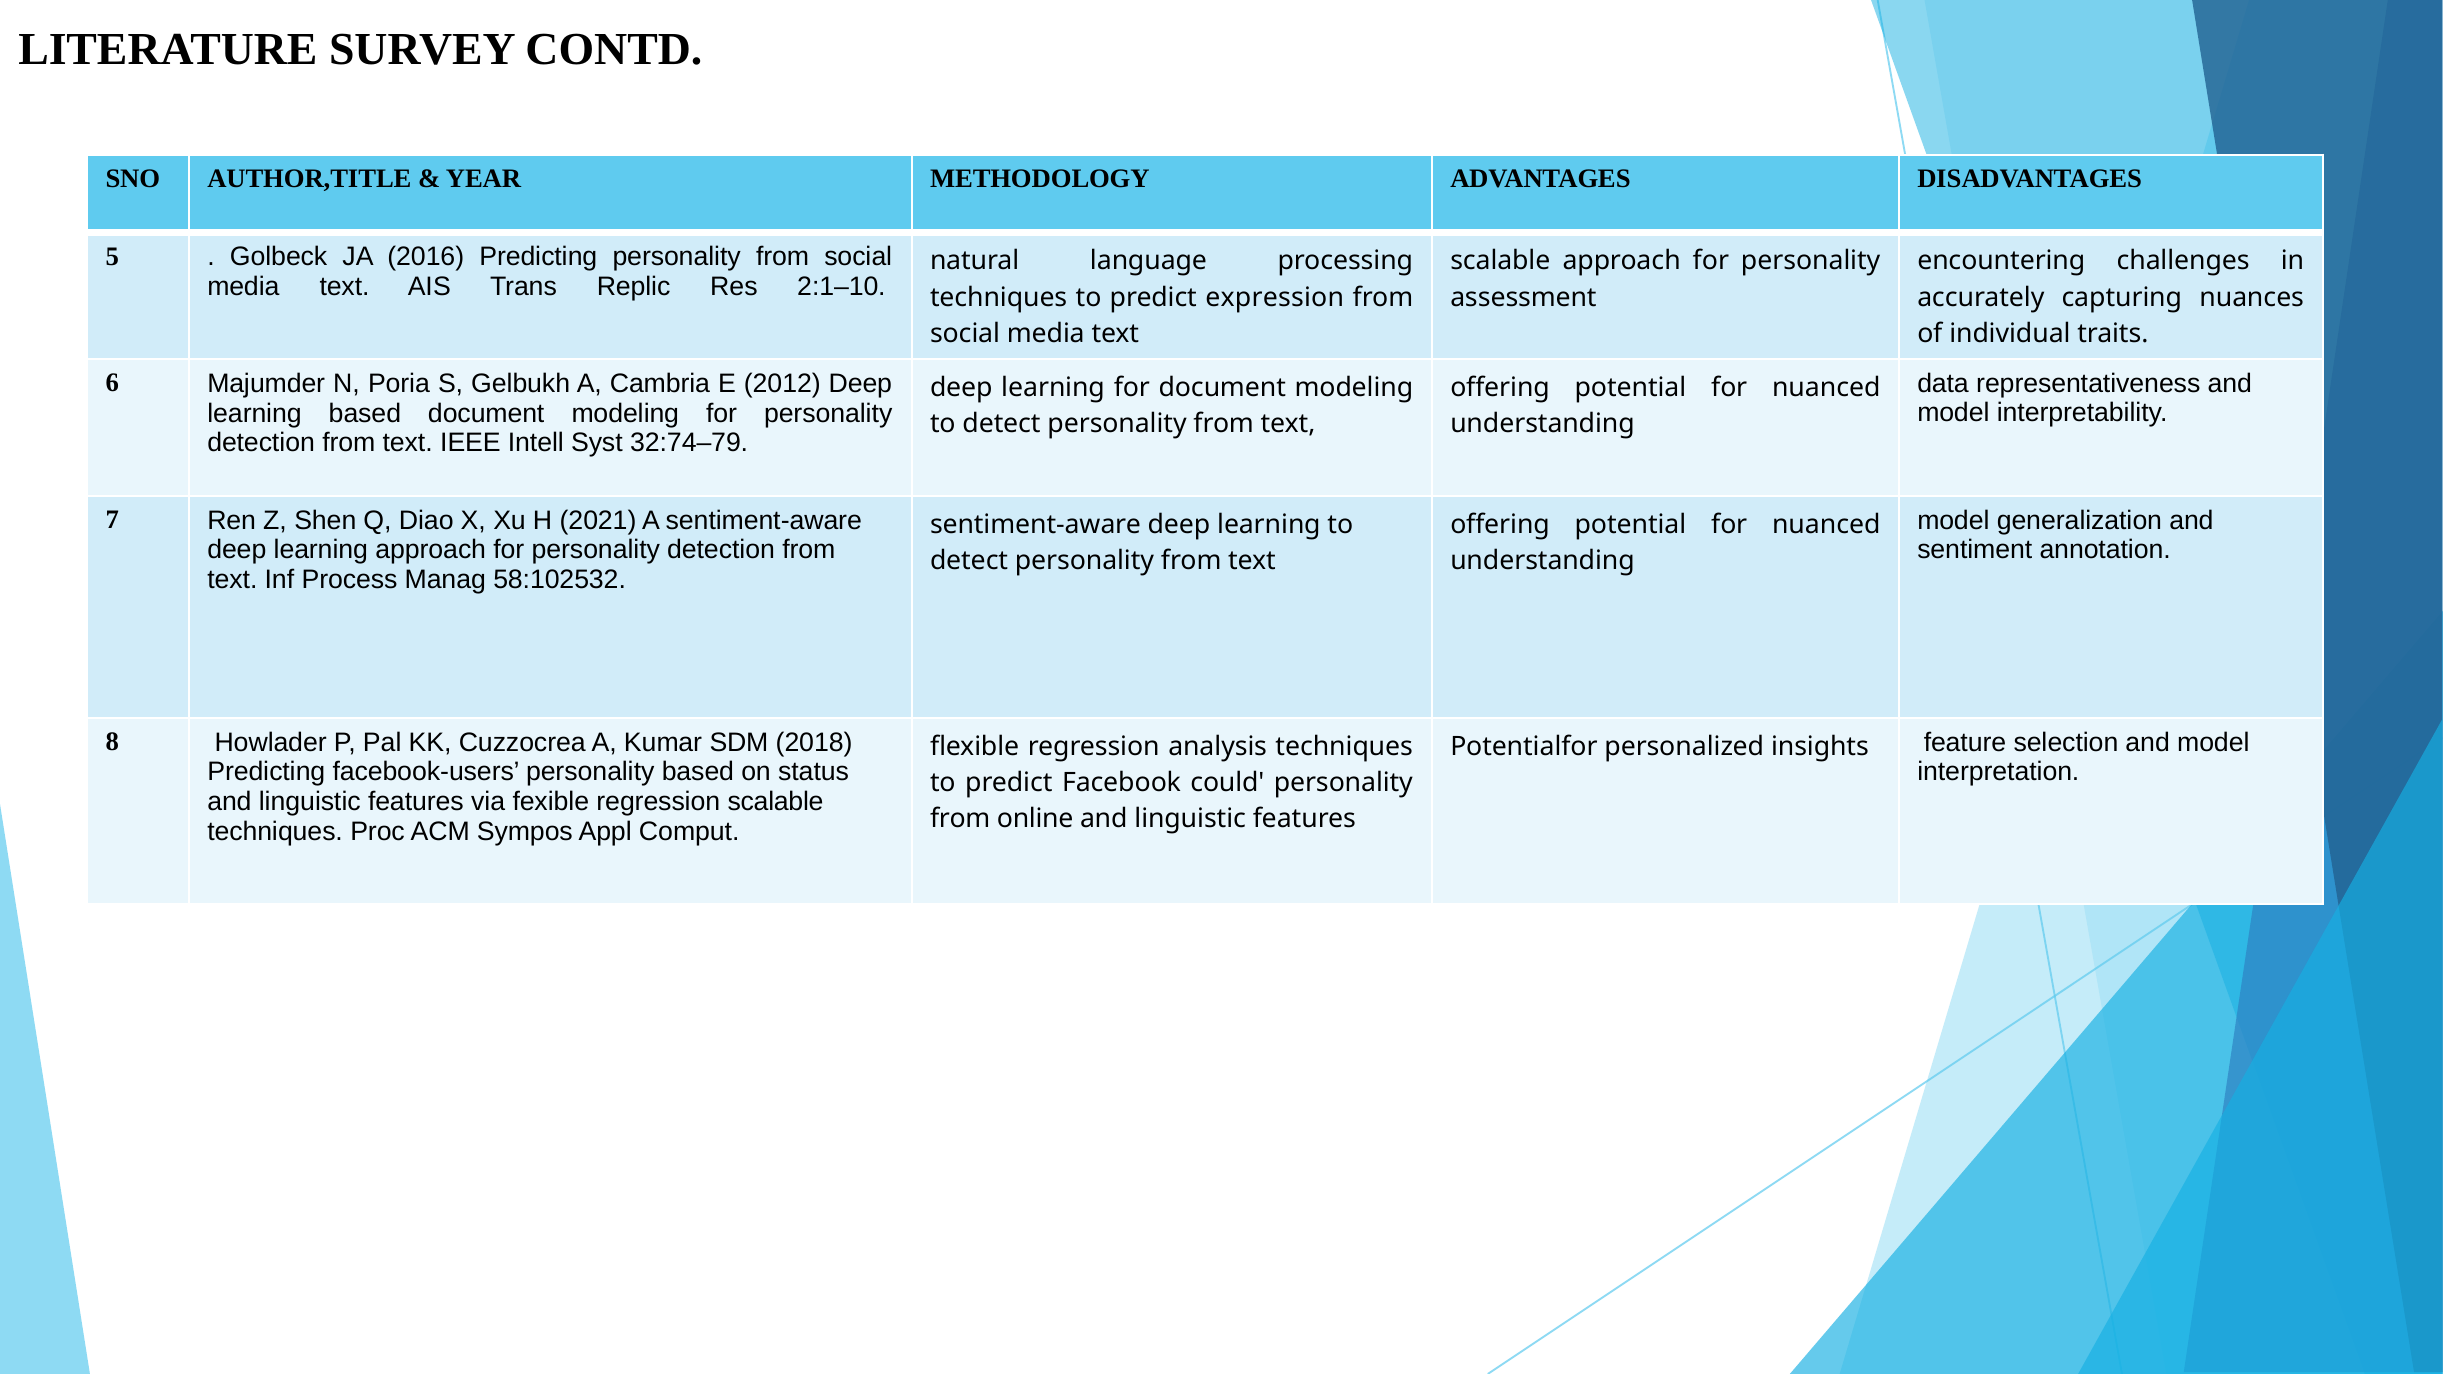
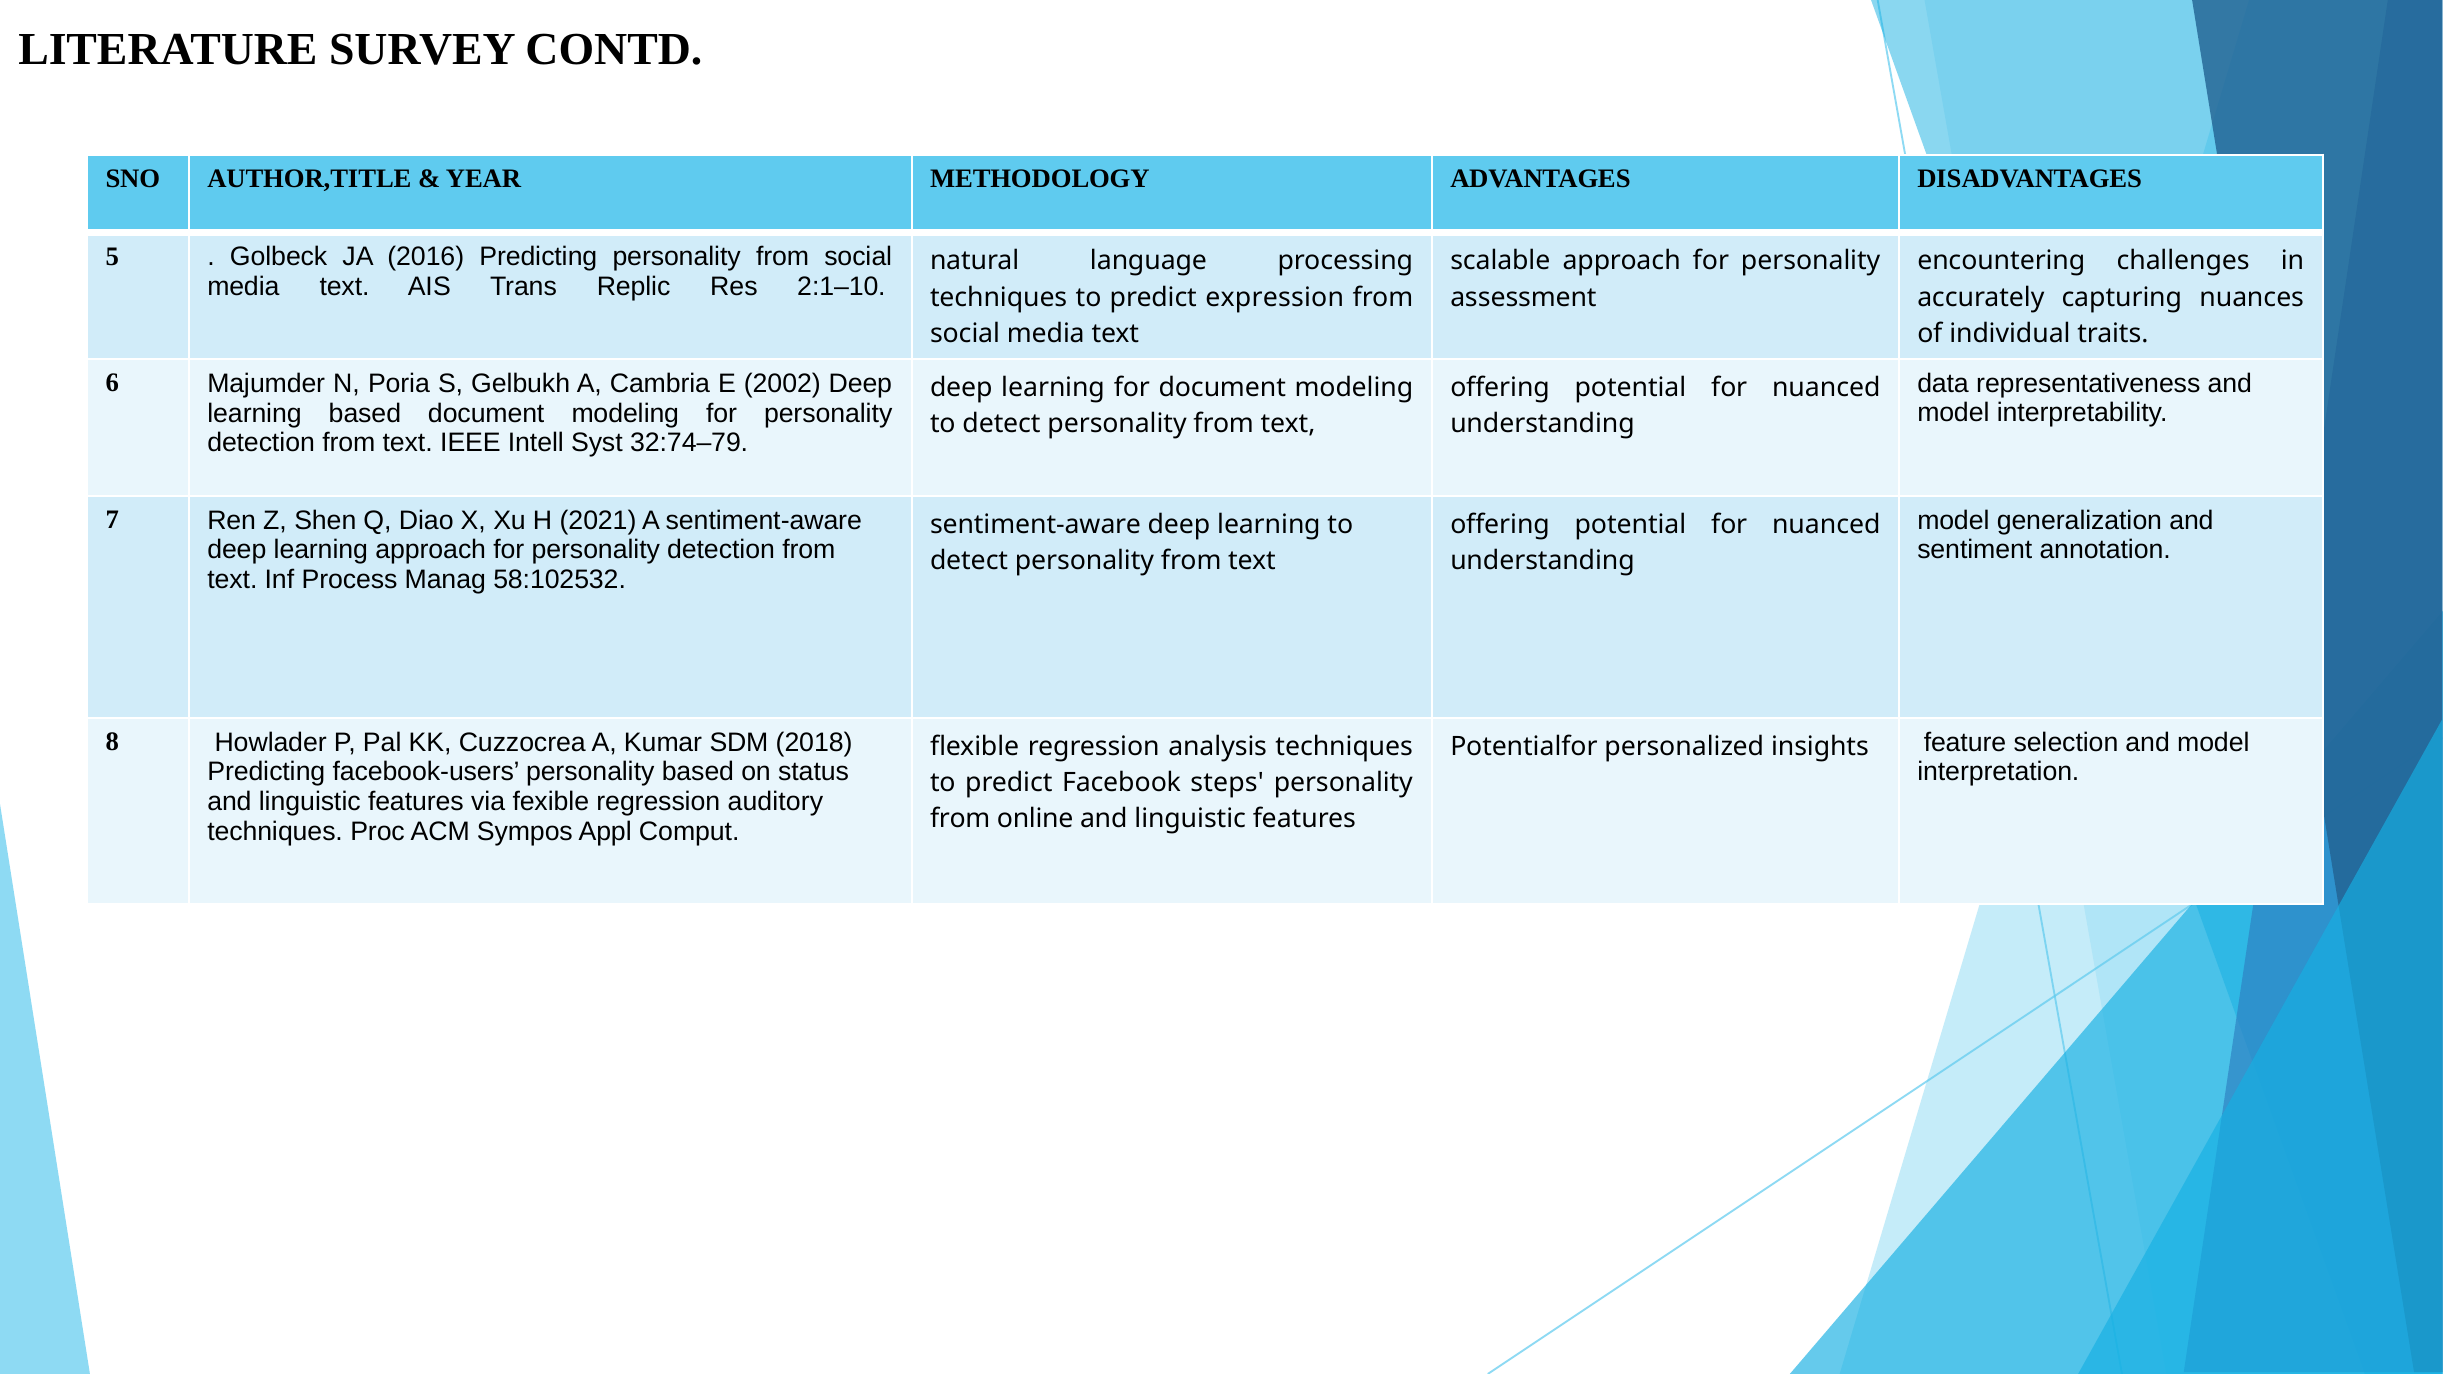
2012: 2012 -> 2002
could: could -> steps
regression scalable: scalable -> auditory
